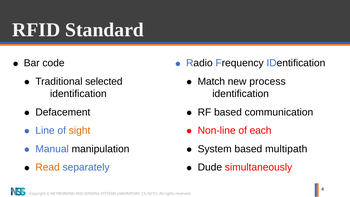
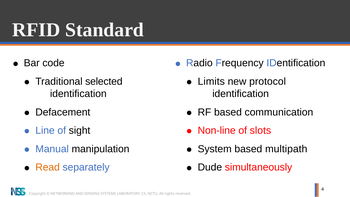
Match: Match -> Limits
process: process -> protocol
each: each -> slots
sight colour: orange -> black
